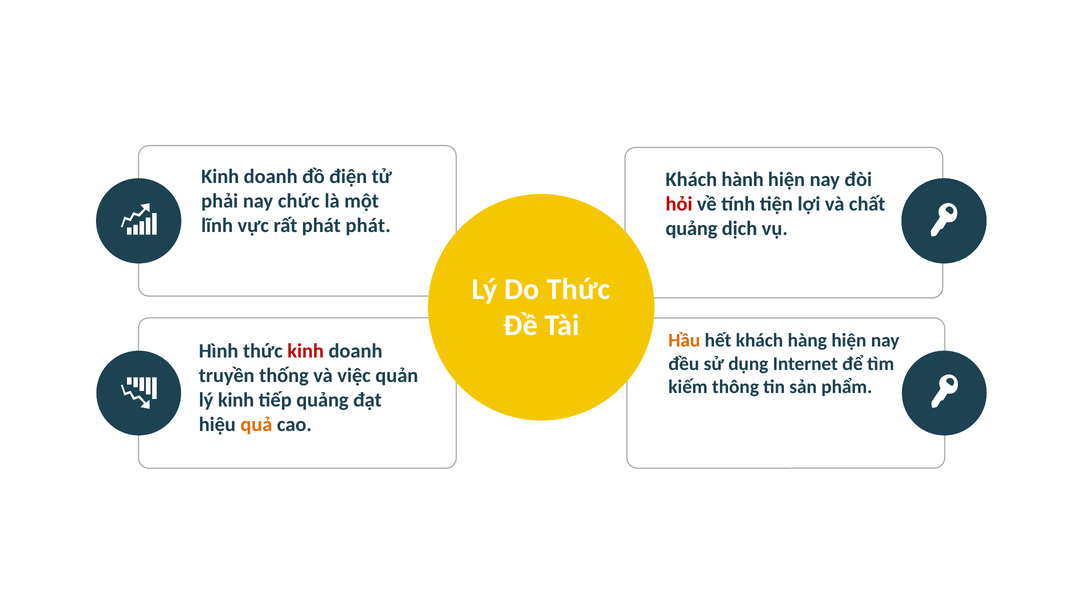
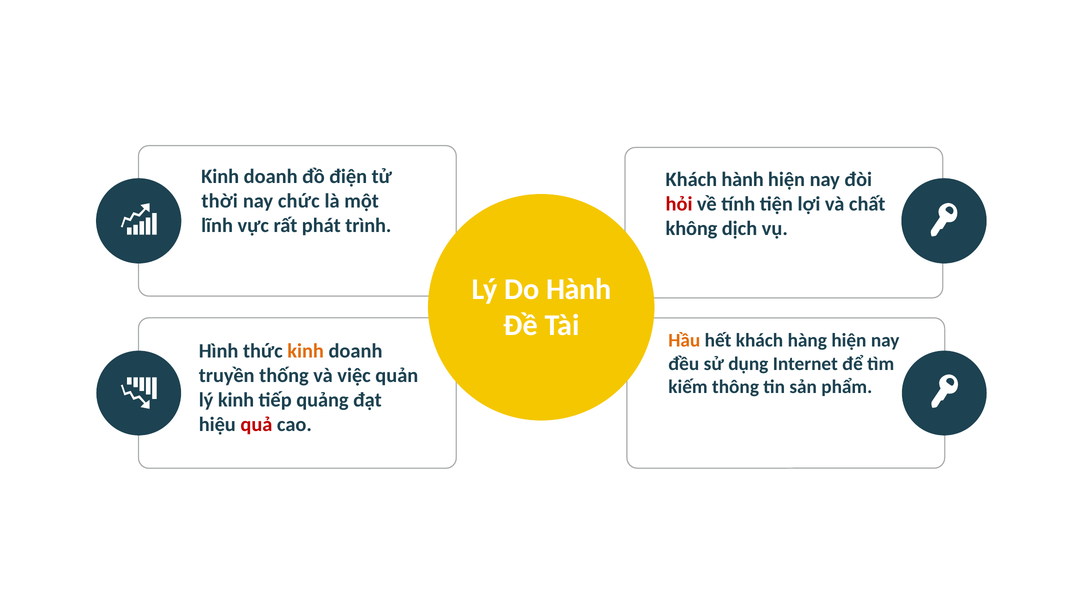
phải: phải -> thời
phát phát: phát -> trình
quảng at (692, 228): quảng -> không
Do Thức: Thức -> Hành
kinh at (306, 351) colour: red -> orange
quả colour: orange -> red
